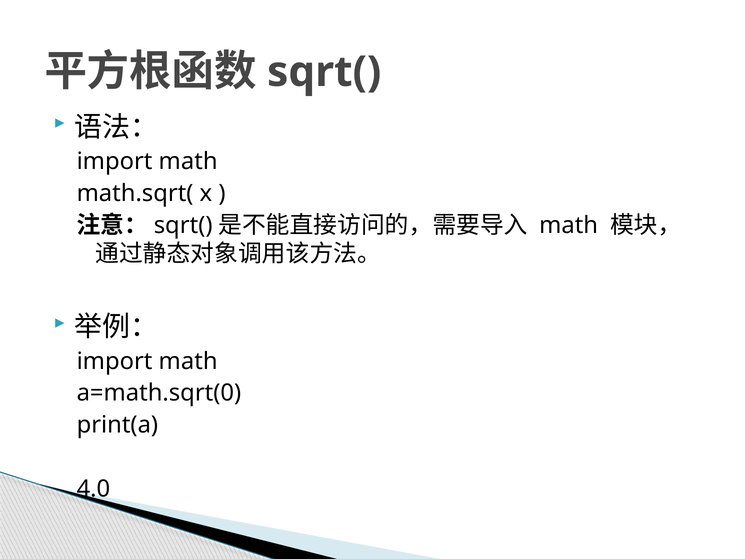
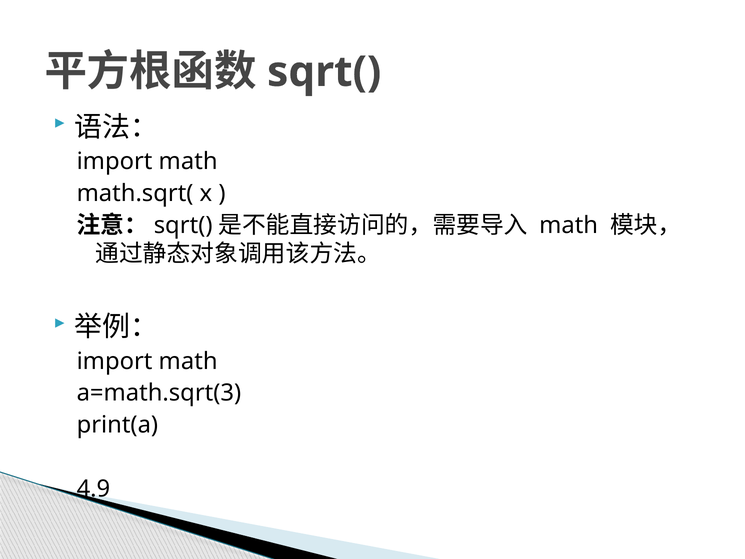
a=math.sqrt(0: a=math.sqrt(0 -> a=math.sqrt(3
4.0: 4.0 -> 4.9
